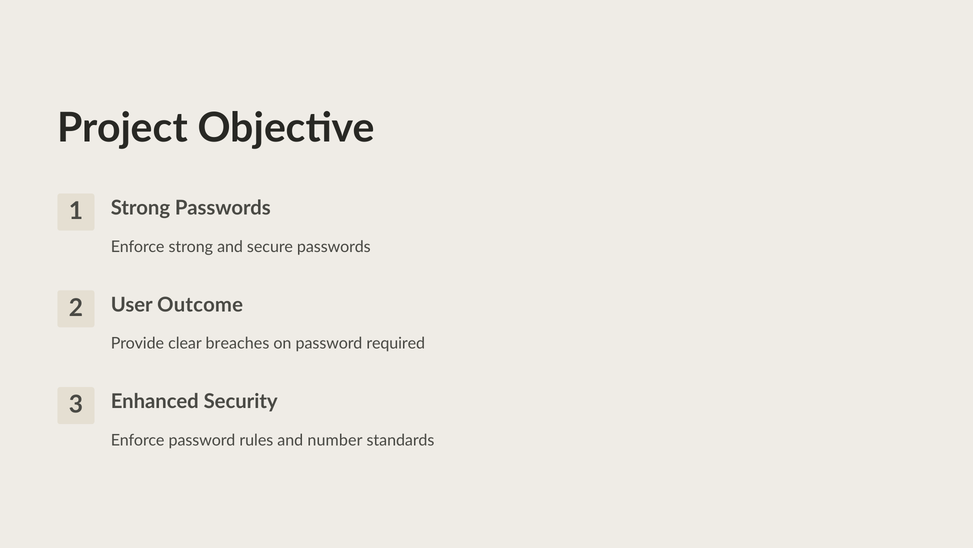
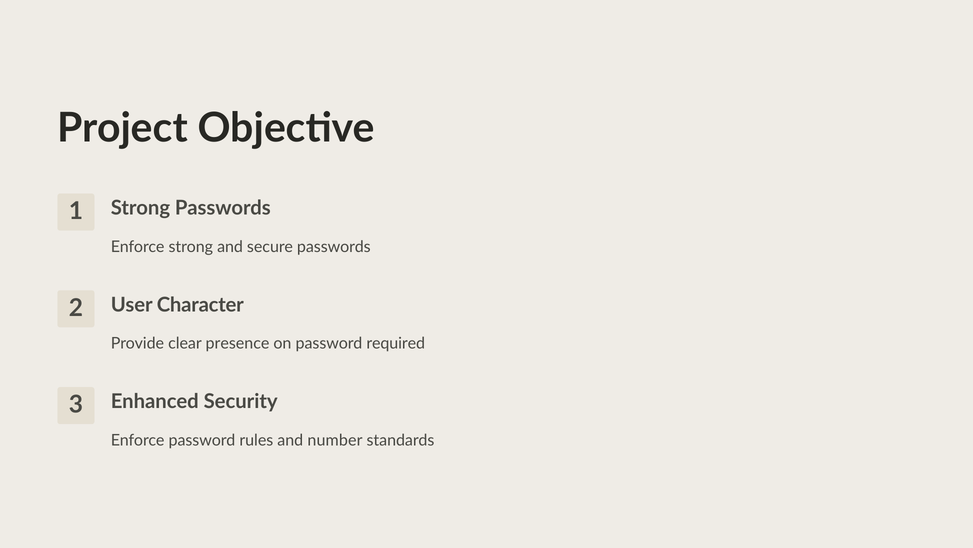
Outcome: Outcome -> Character
breaches: breaches -> presence
